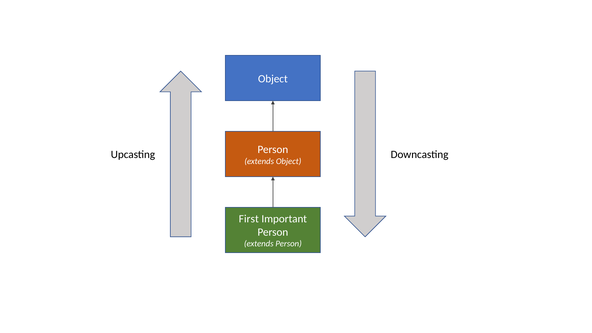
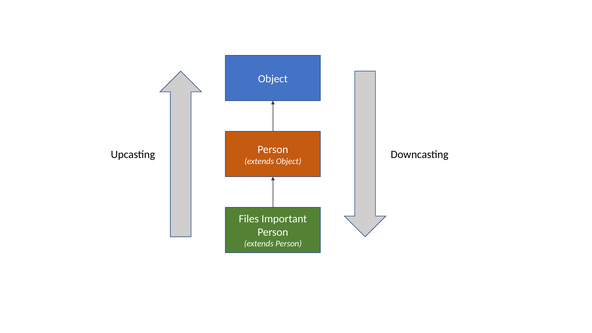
First: First -> Files
